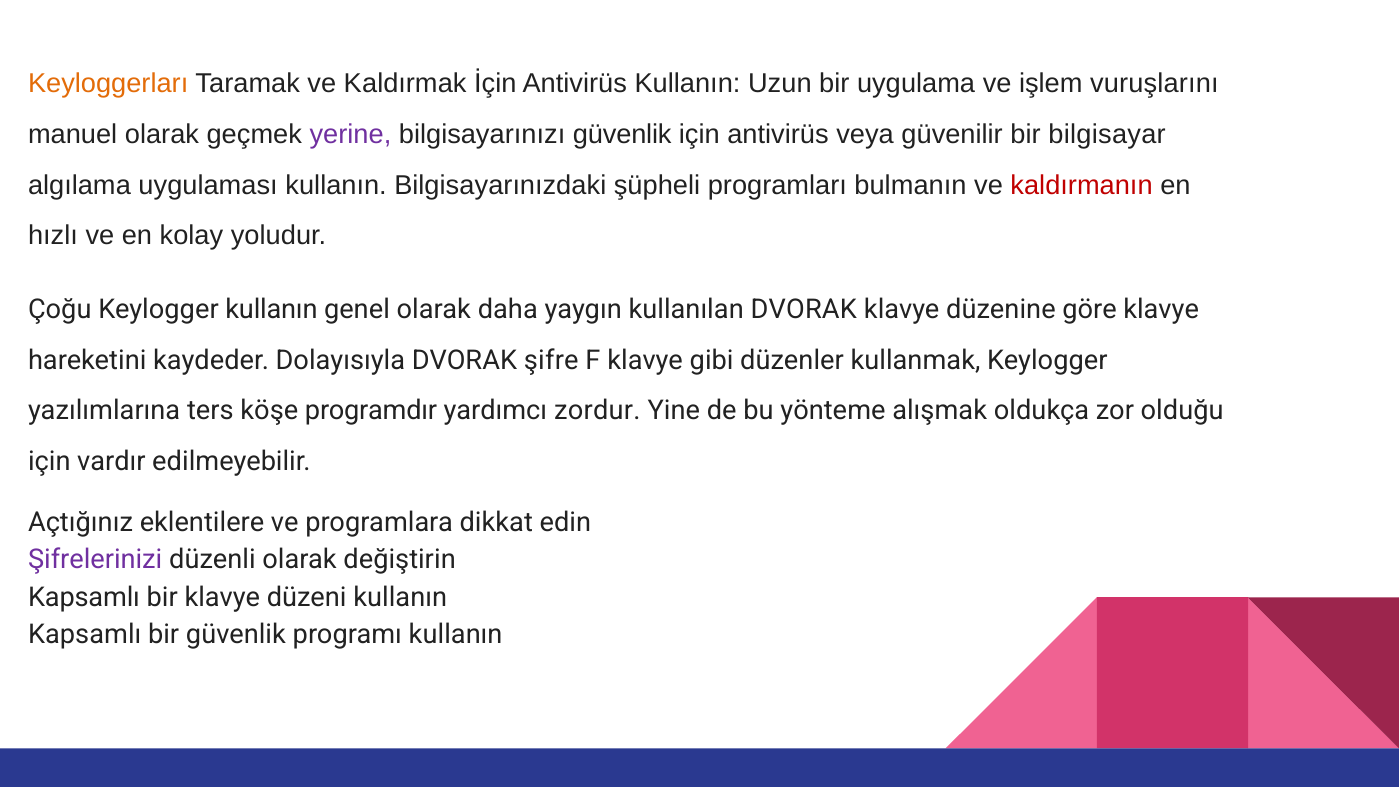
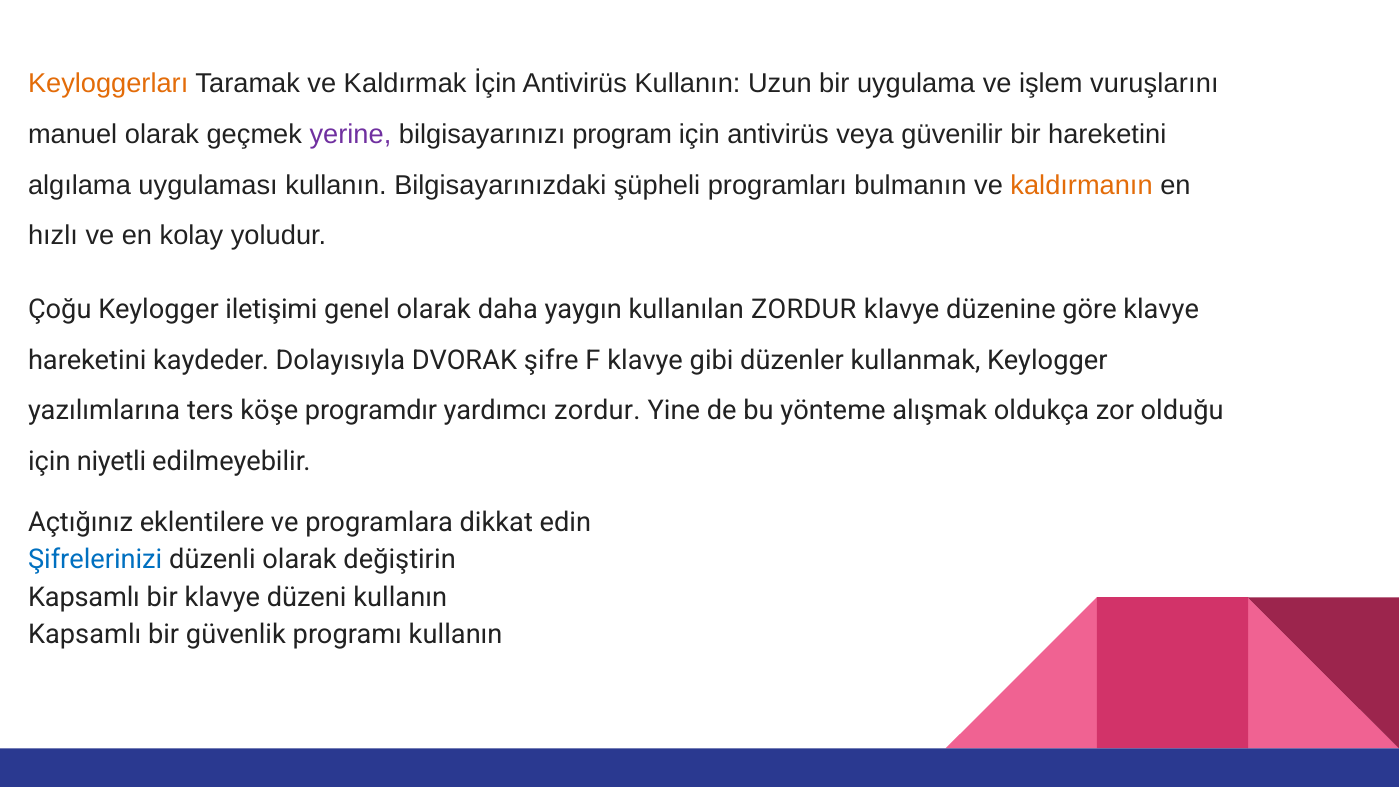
bilgisayarınızı güvenlik: güvenlik -> program
bir bilgisayar: bilgisayar -> hareketini
kaldırmanın colour: red -> orange
Keylogger kullanın: kullanın -> iletişimi
kullanılan DVORAK: DVORAK -> ZORDUR
vardır: vardır -> niyetli
Şifrelerinizi colour: purple -> blue
